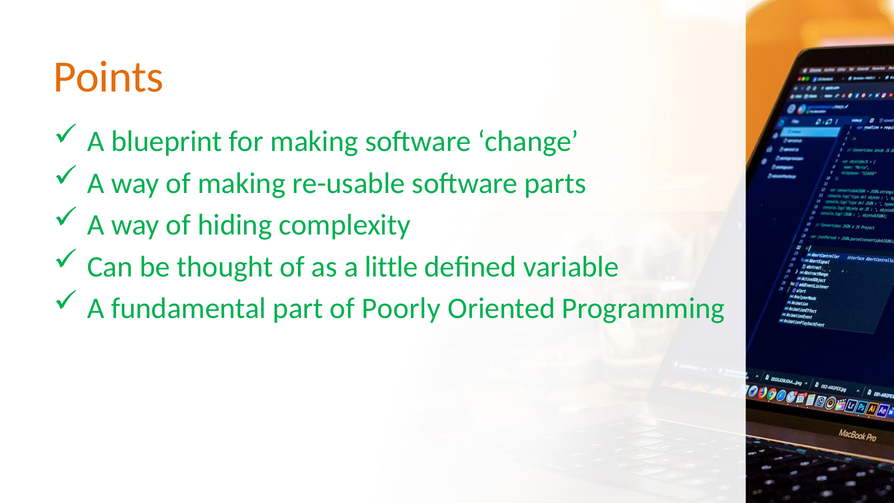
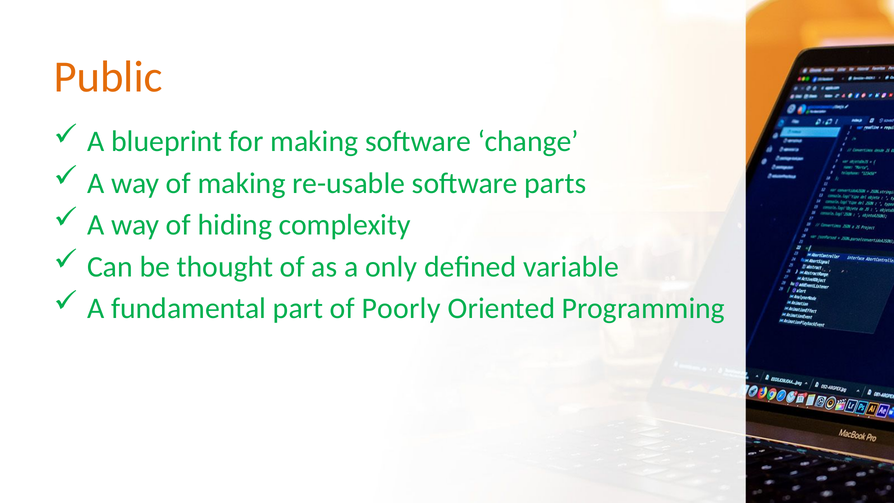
Points: Points -> Public
little: little -> only
